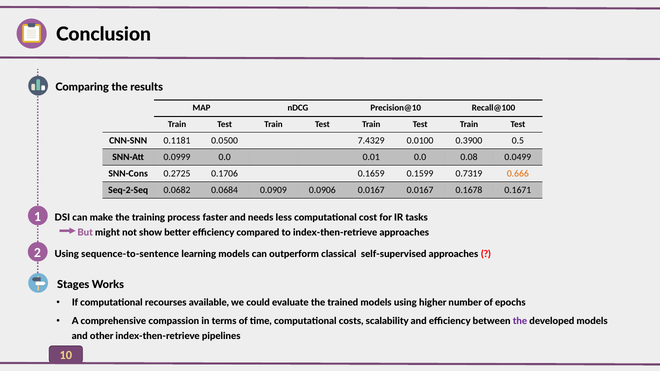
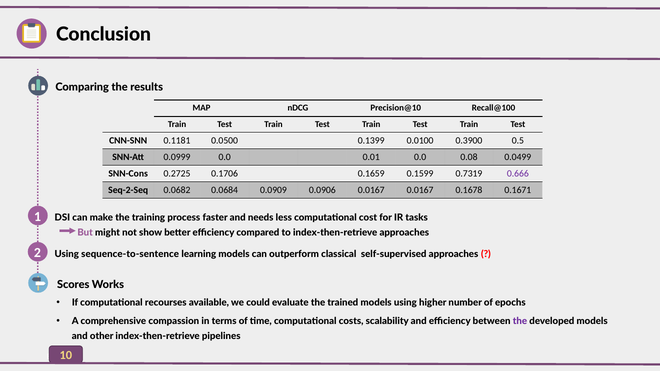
7.4329: 7.4329 -> 0.1399
0.666 colour: orange -> purple
Stages: Stages -> Scores
